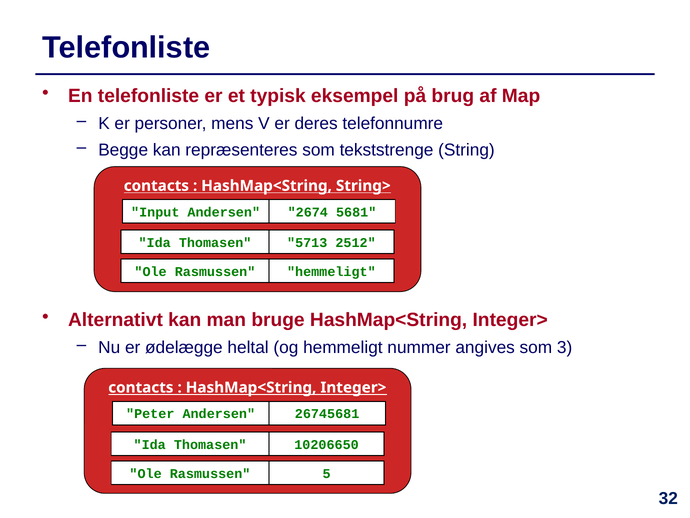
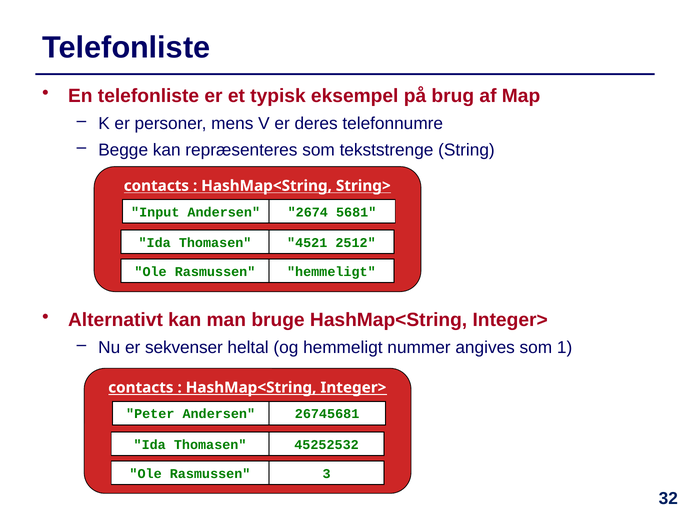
5713: 5713 -> 4521
ødelægge: ødelægge -> sekvenser
3: 3 -> 1
10206650: 10206650 -> 45252532
5: 5 -> 3
